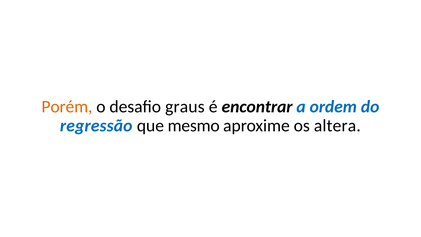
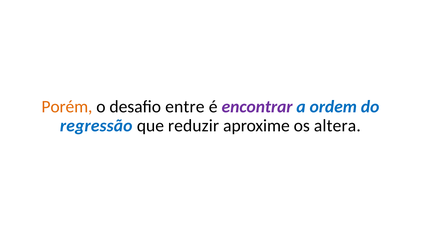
graus: graus -> entre
encontrar colour: black -> purple
mesmo: mesmo -> reduzir
